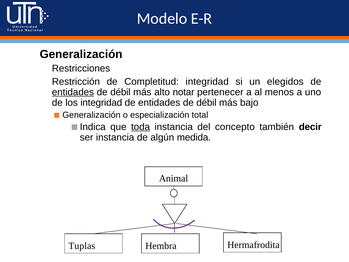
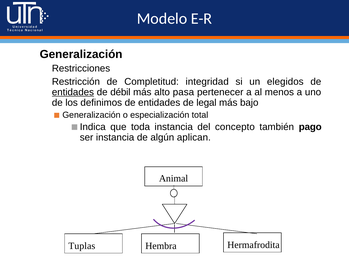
notar: notar -> pasa
los integridad: integridad -> definimos
débil at (206, 102): débil -> legal
toda underline: present -> none
decir: decir -> pago
medida: medida -> aplican
